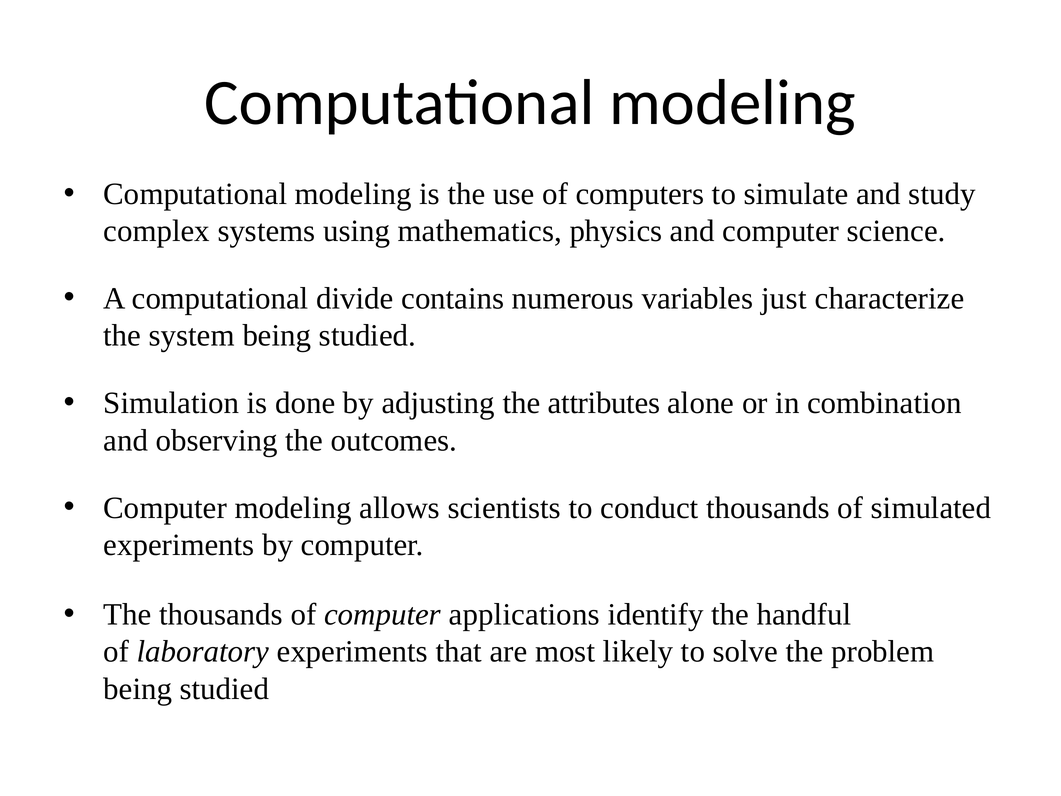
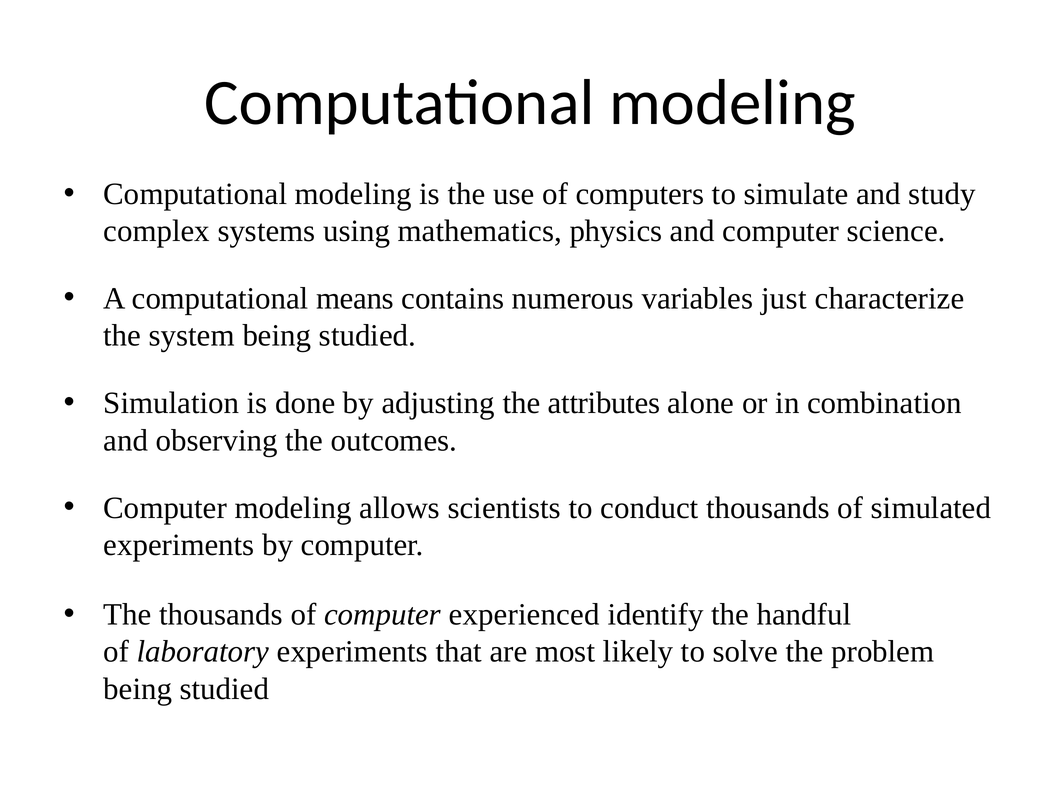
divide: divide -> means
applications: applications -> experienced
